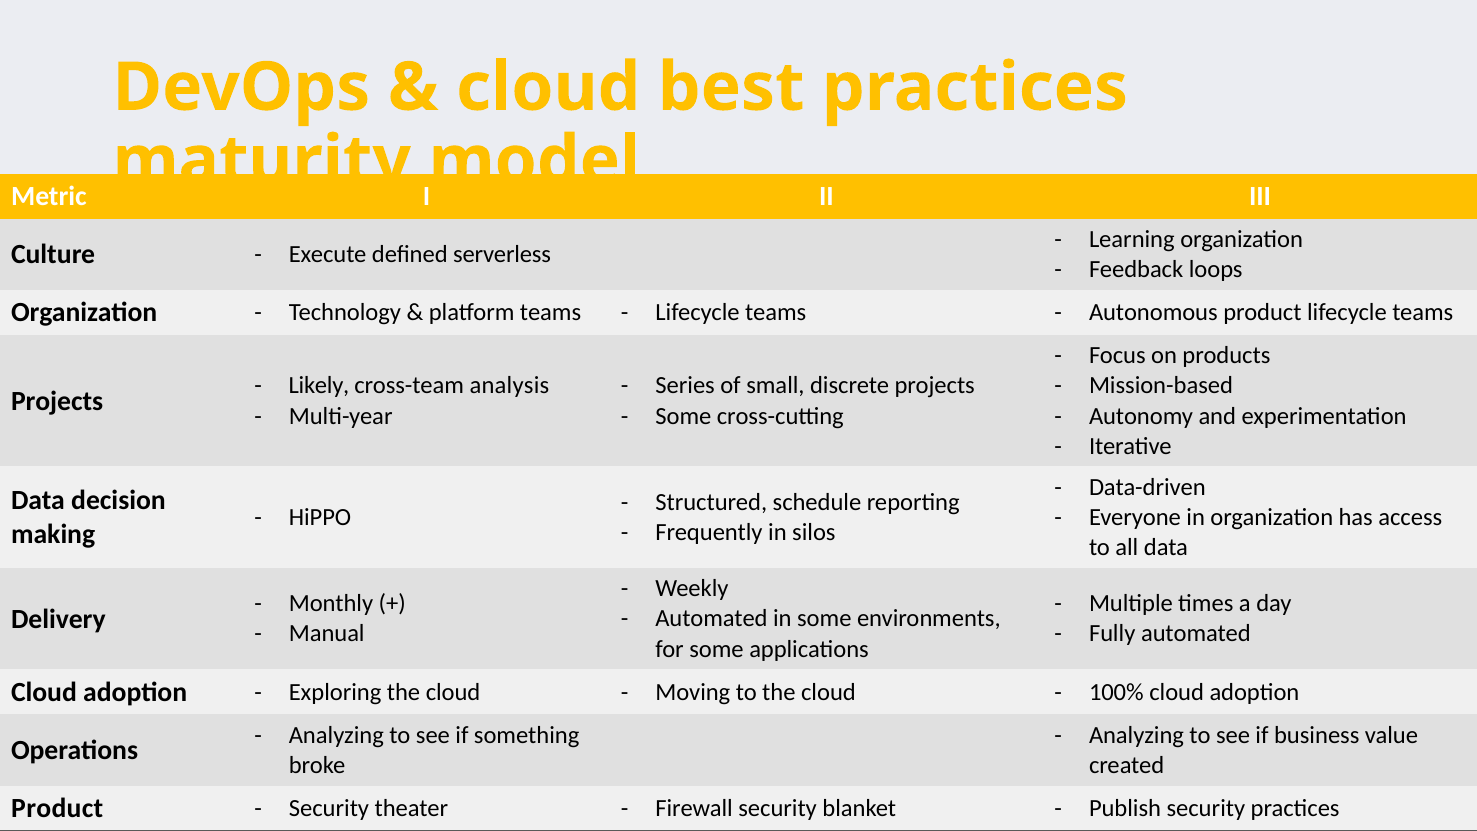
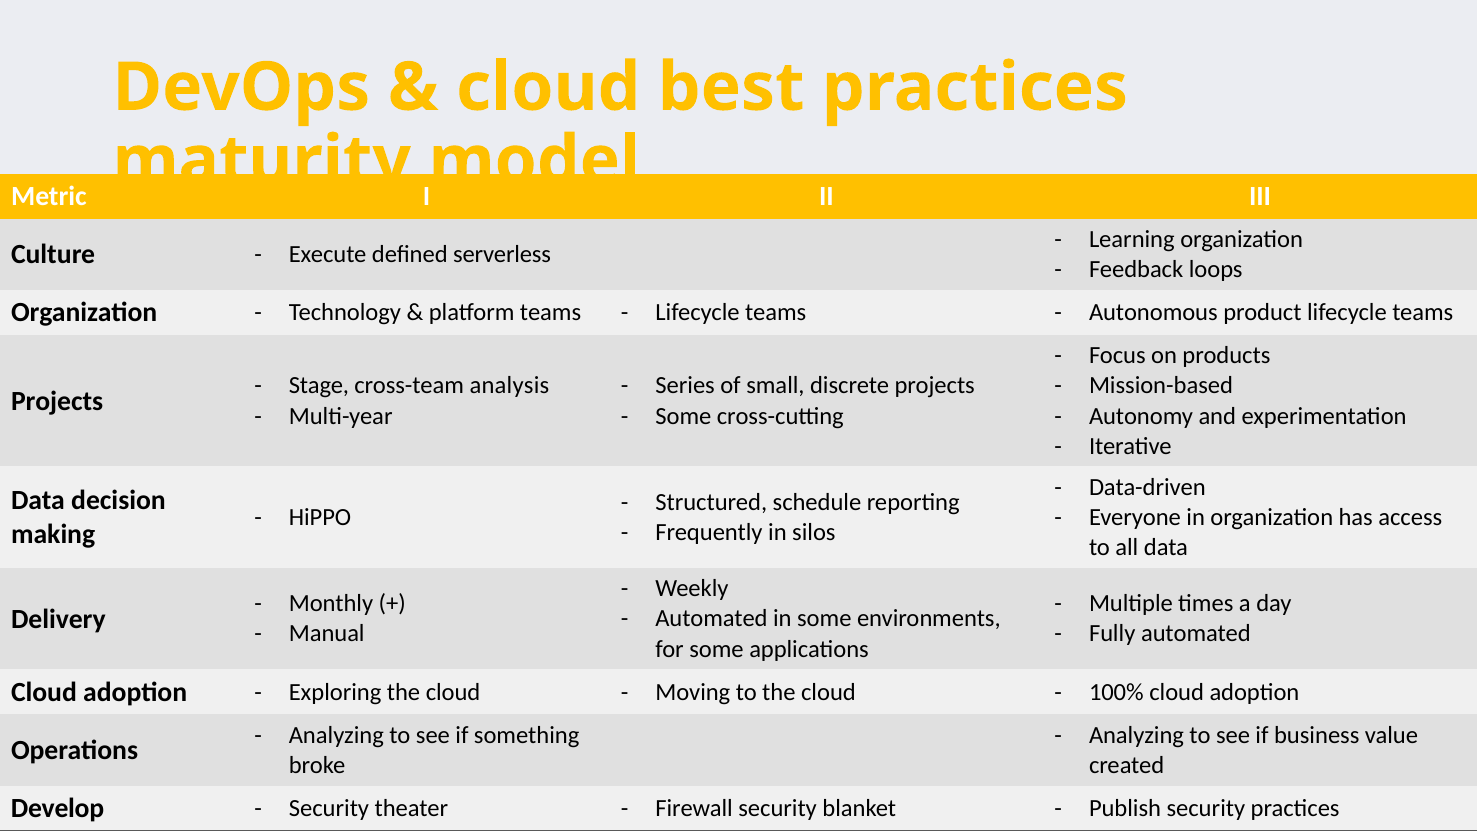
Likely: Likely -> Stage
Product at (57, 808): Product -> Develop
